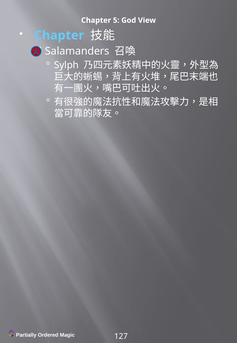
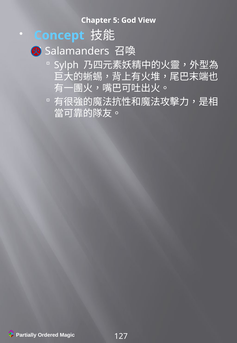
Chapter at (59, 35): Chapter -> Concept
